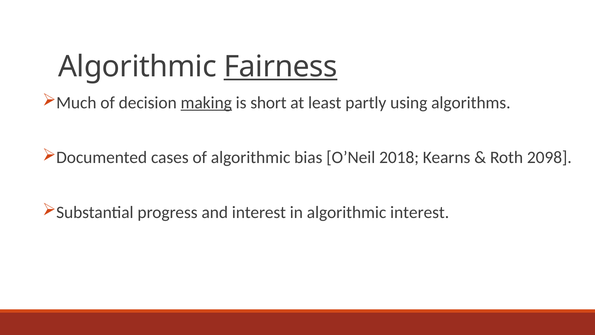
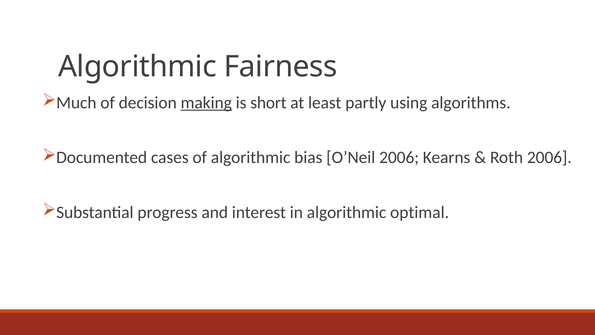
Fairness underline: present -> none
O’Neil 2018: 2018 -> 2006
Roth 2098: 2098 -> 2006
algorithmic interest: interest -> optimal
